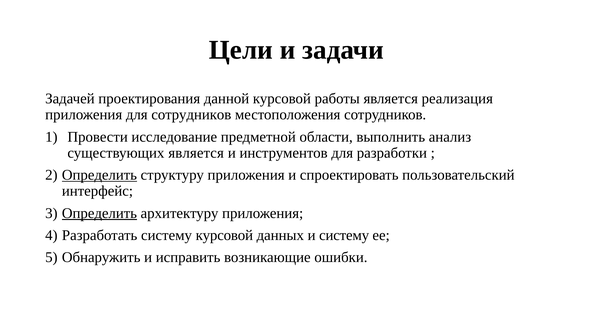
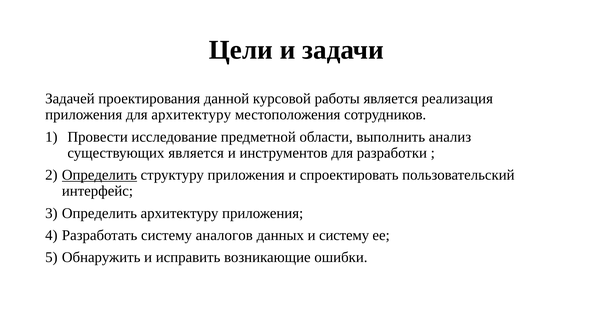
для сотрудников: сотрудников -> архитектуру
Определить at (99, 214) underline: present -> none
систему курсовой: курсовой -> аналогов
